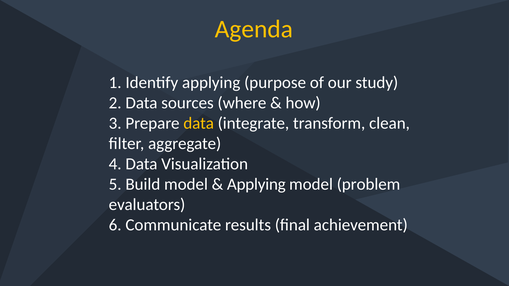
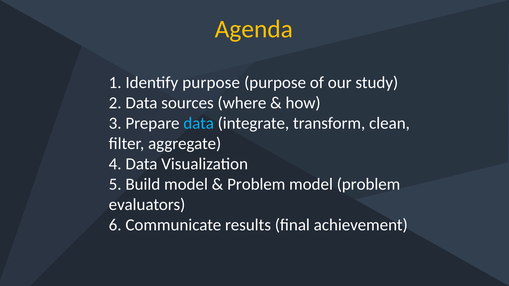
Identify applying: applying -> purpose
data at (199, 123) colour: yellow -> light blue
Applying at (256, 184): Applying -> Problem
